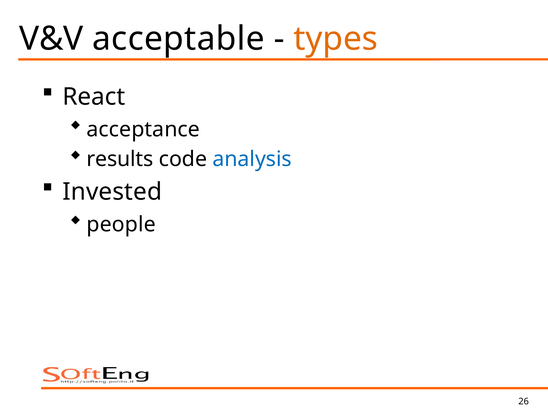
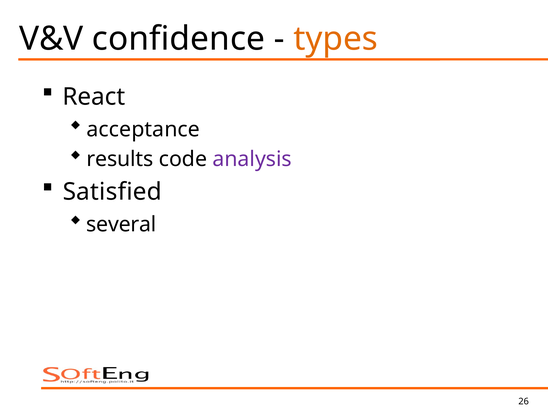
acceptable: acceptable -> confidence
analysis colour: blue -> purple
Invested: Invested -> Satisfied
people: people -> several
